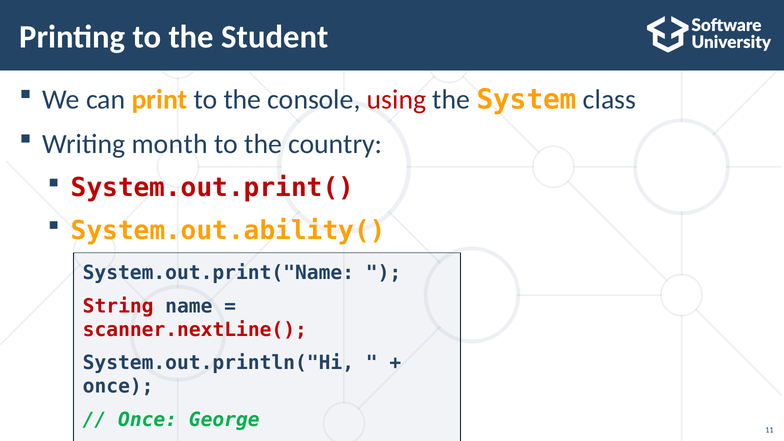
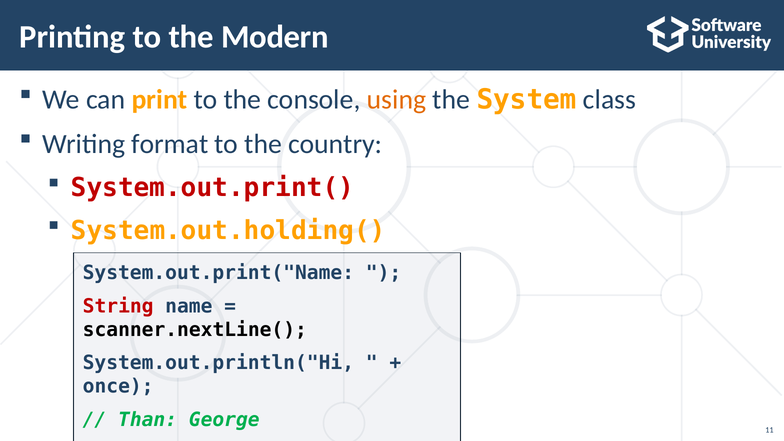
Student: Student -> Modern
using colour: red -> orange
month: month -> format
System.out.ability(: System.out.ability( -> System.out.holding(
scanner.nextLine( colour: red -> black
Once at (148, 420): Once -> Than
